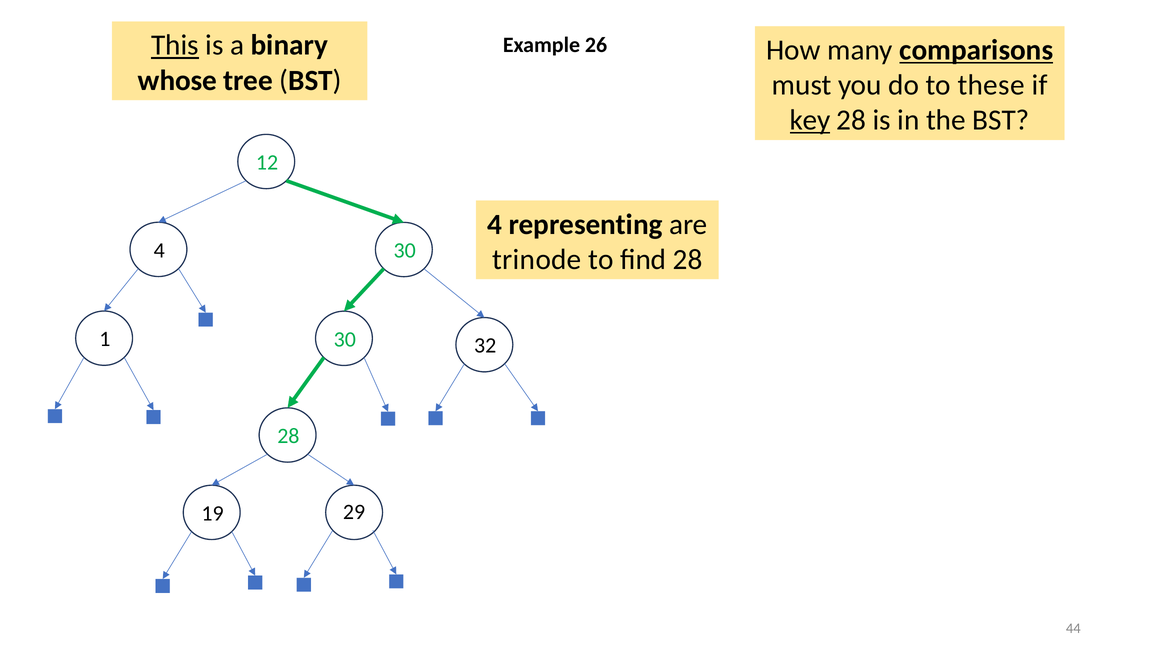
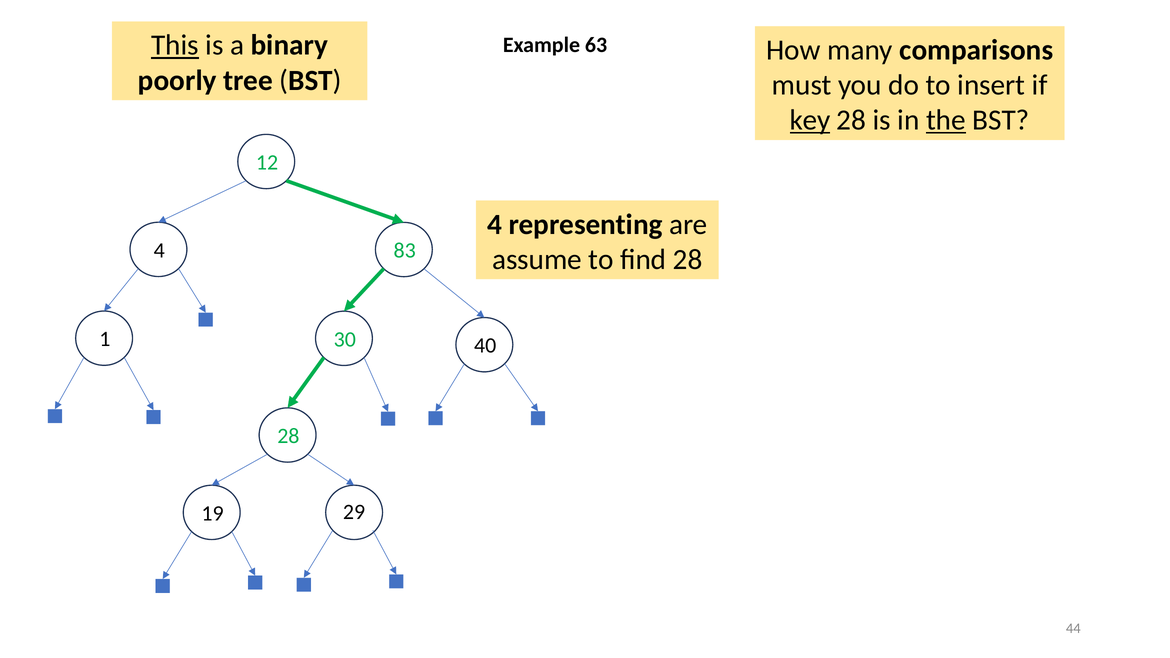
26: 26 -> 63
comparisons underline: present -> none
whose: whose -> poorly
these: these -> insert
the underline: none -> present
4 30: 30 -> 83
trinode: trinode -> assume
32: 32 -> 40
